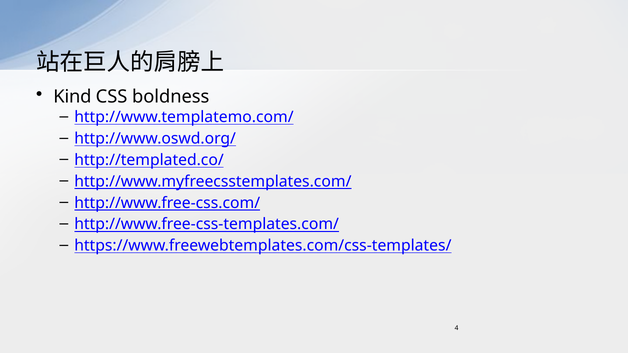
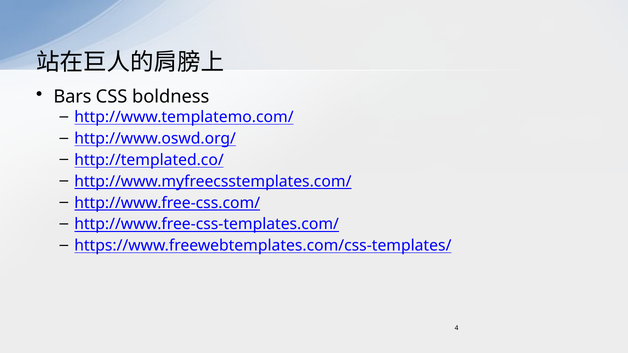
Kind: Kind -> Bars
